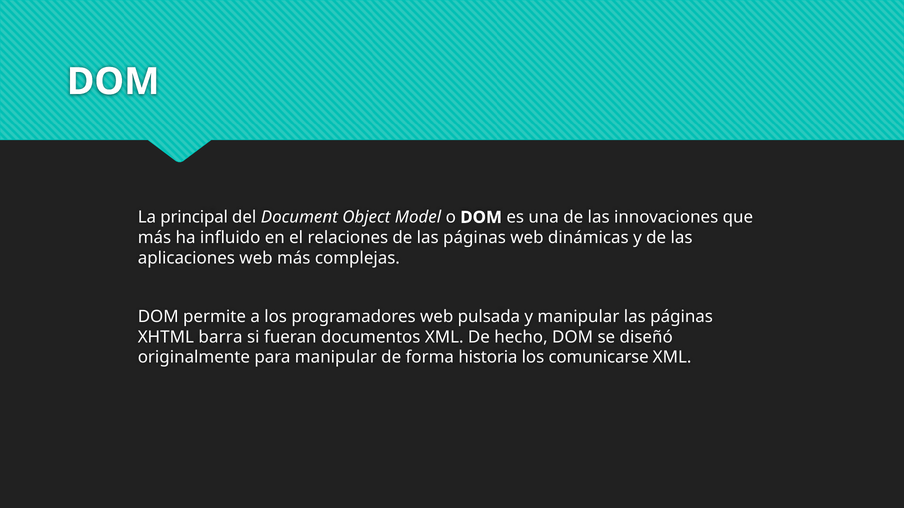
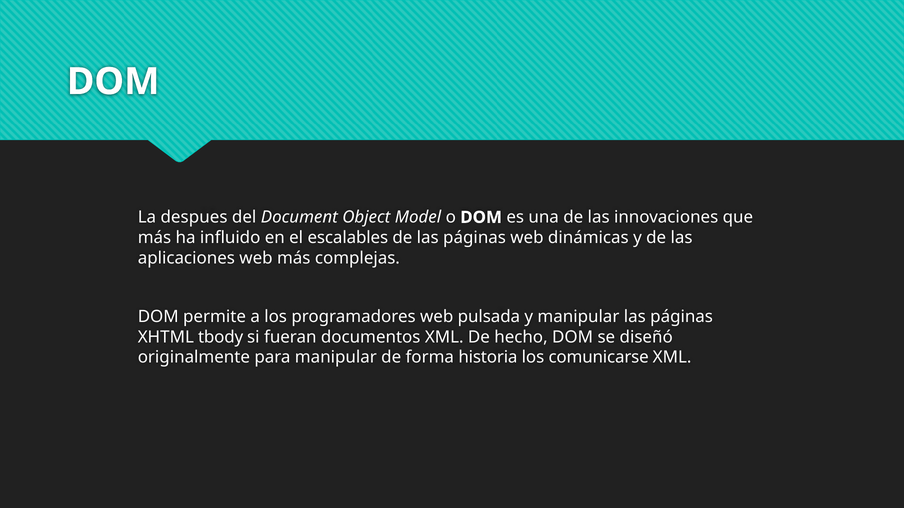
principal: principal -> despues
relaciones: relaciones -> escalables
barra: barra -> tbody
